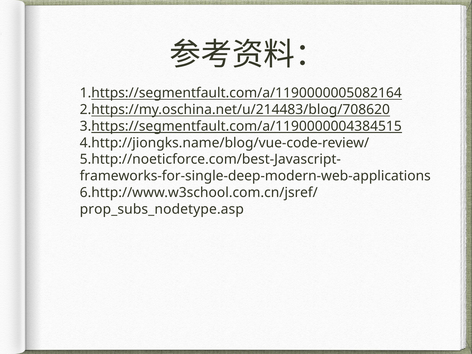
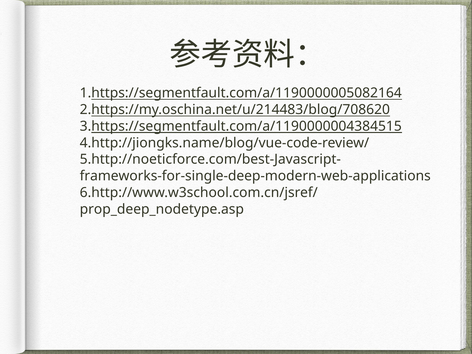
prop_subs_nodetype.asp: prop_subs_nodetype.asp -> prop_deep_nodetype.asp
